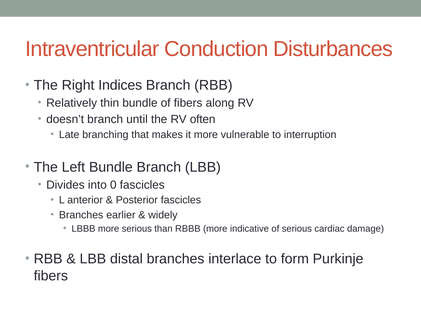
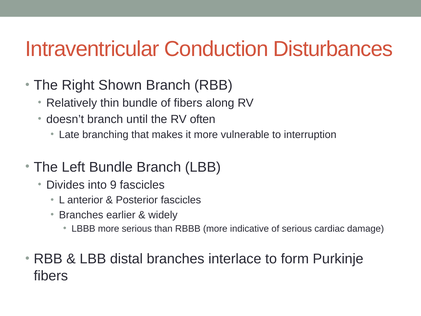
Indices: Indices -> Shown
0: 0 -> 9
